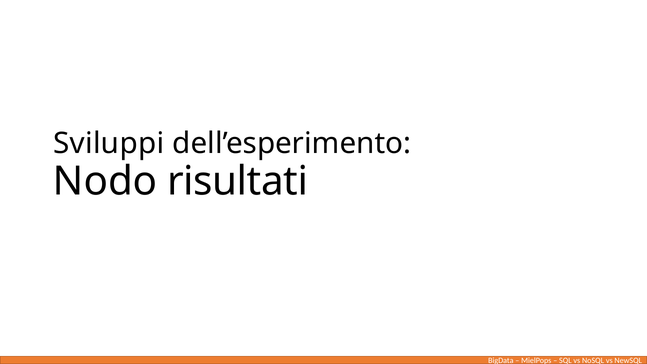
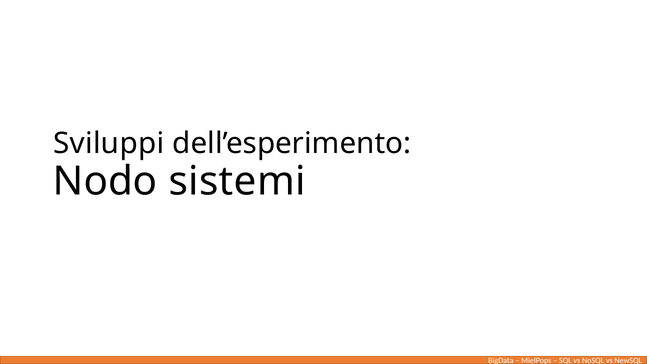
risultati: risultati -> sistemi
